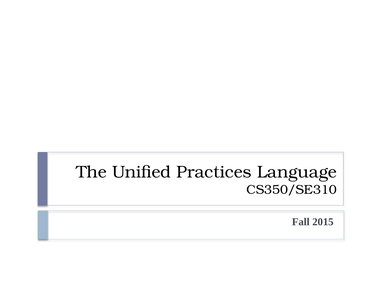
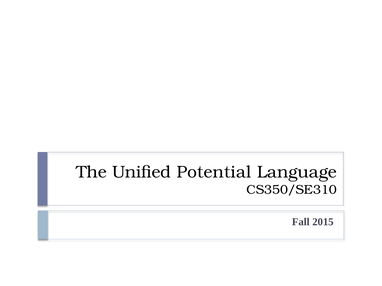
Practices: Practices -> Potential
